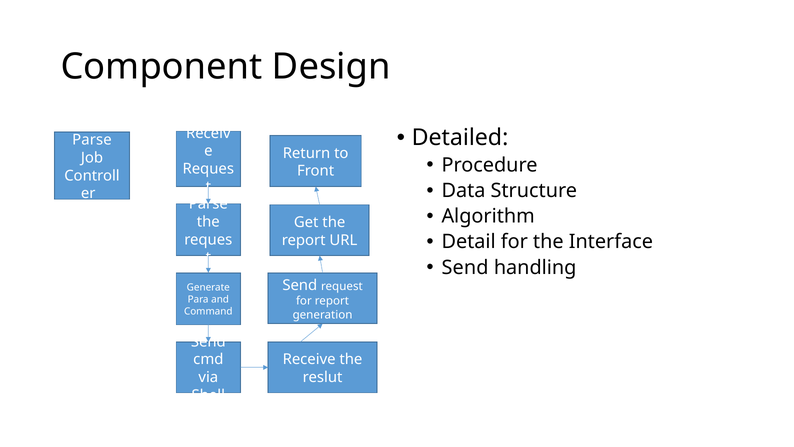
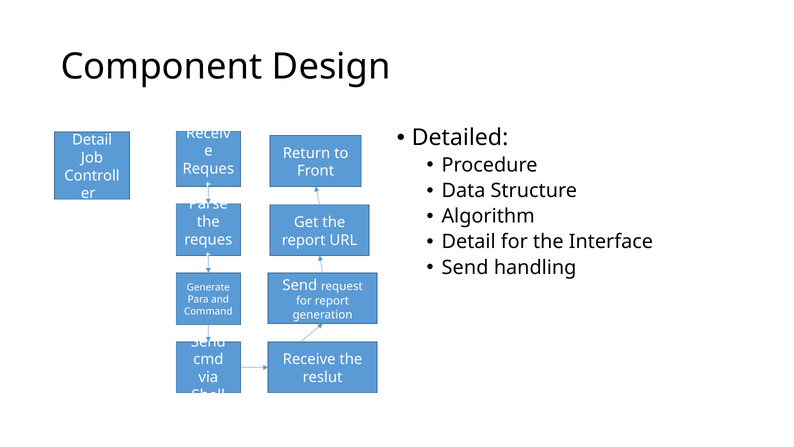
Parse at (92, 140): Parse -> Detail
